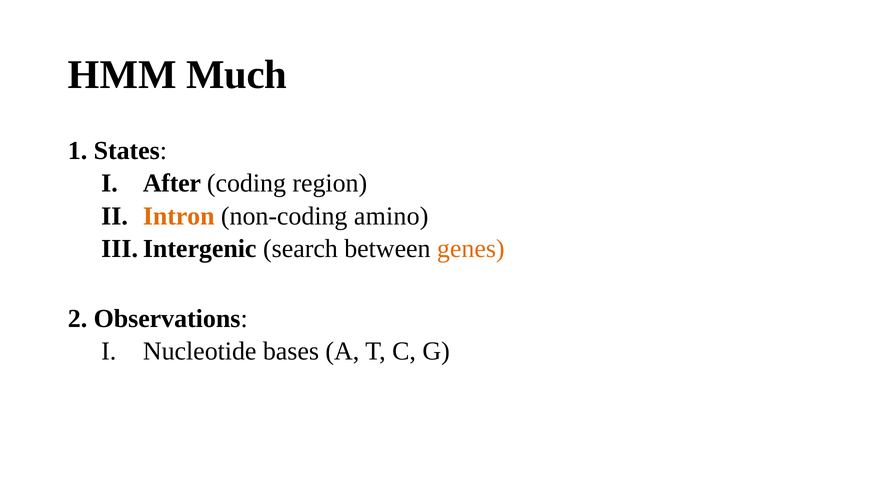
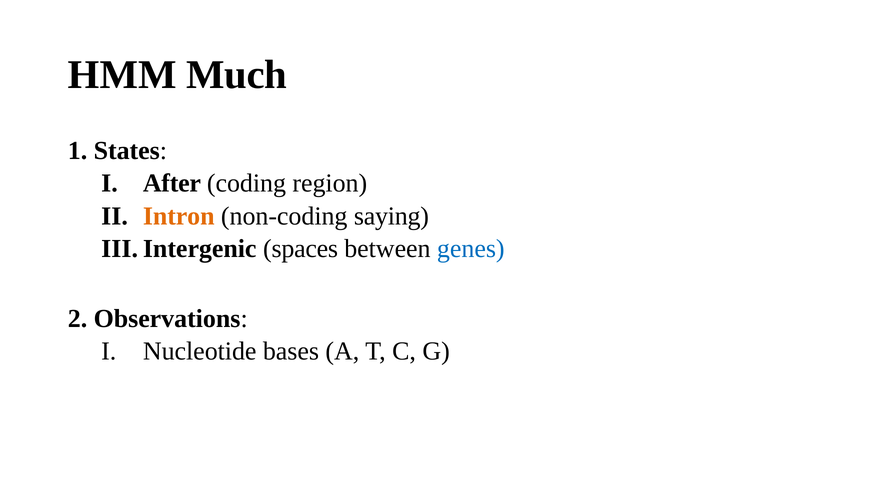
amino: amino -> saying
search: search -> spaces
genes colour: orange -> blue
